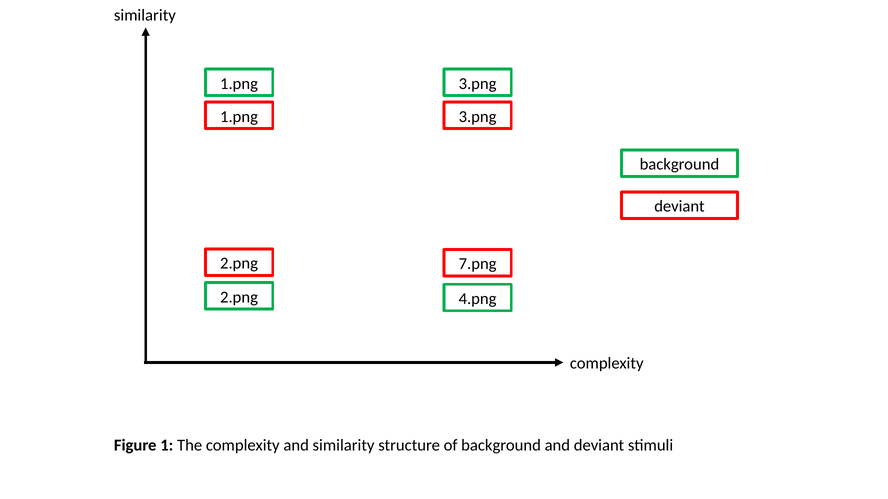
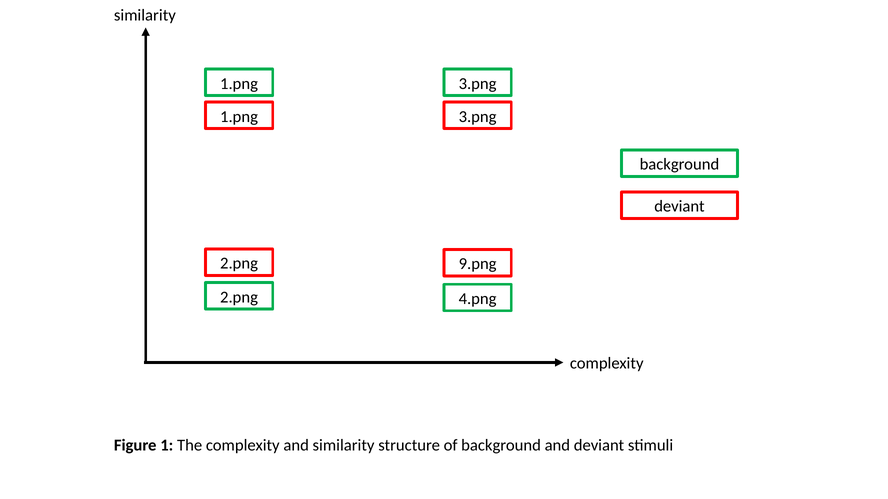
7.png: 7.png -> 9.png
